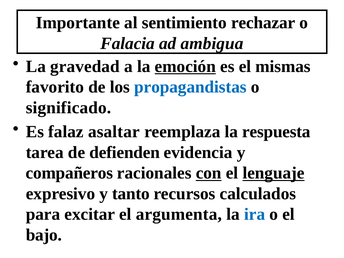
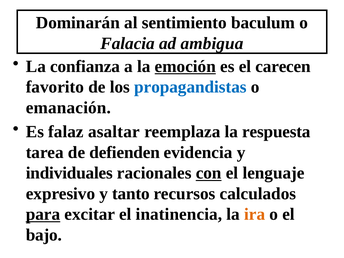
Importante: Importante -> Dominarán
rechazar: rechazar -> baculum
gravedad: gravedad -> confianza
mismas: mismas -> carecen
significado: significado -> emanación
compañeros: compañeros -> individuales
lenguaje underline: present -> none
para underline: none -> present
argumenta: argumenta -> inatinencia
ira colour: blue -> orange
